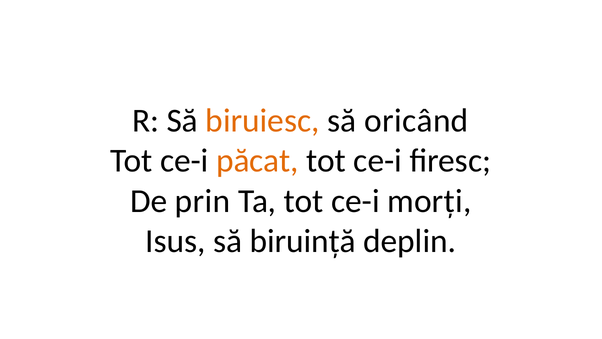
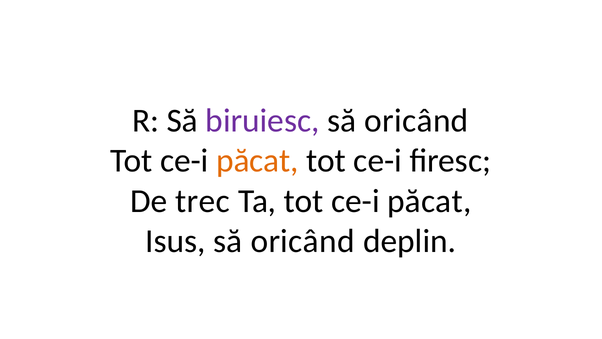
biruiesc colour: orange -> purple
prin: prin -> trec
Ta tot ce-i morți: morți -> păcat
Isus să biruință: biruință -> oricând
